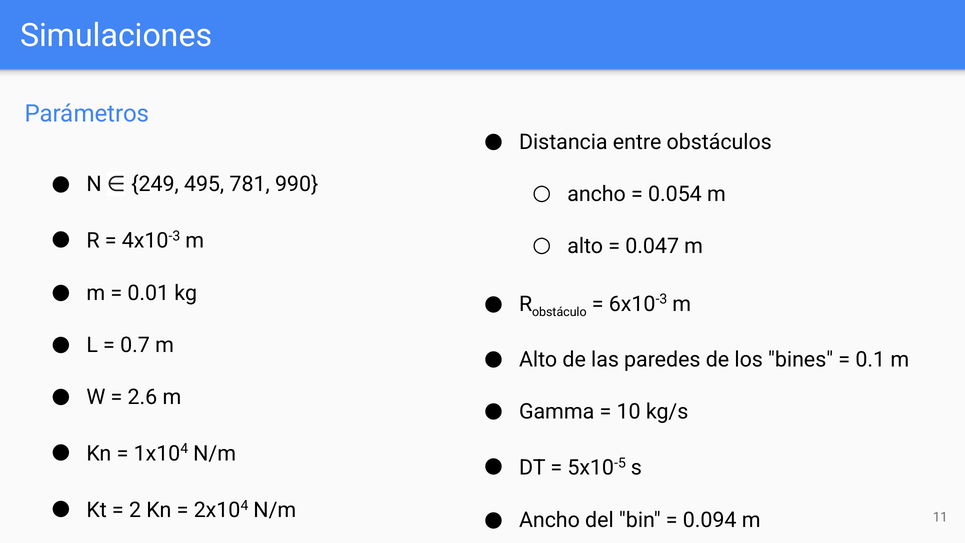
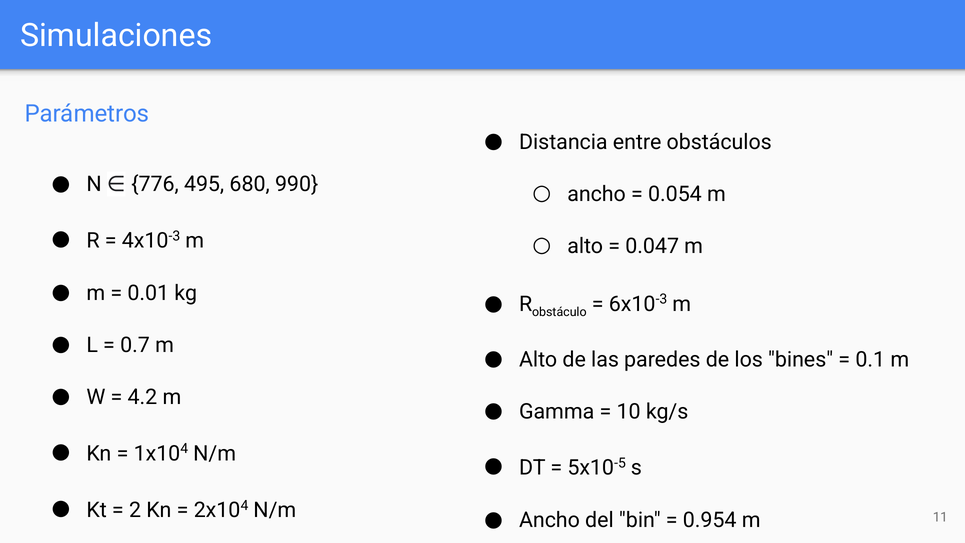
249: 249 -> 776
781: 781 -> 680
2.6: 2.6 -> 4.2
0.094: 0.094 -> 0.954
